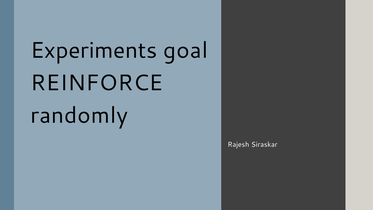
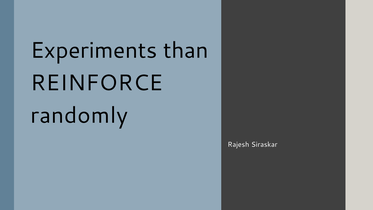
goal: goal -> than
